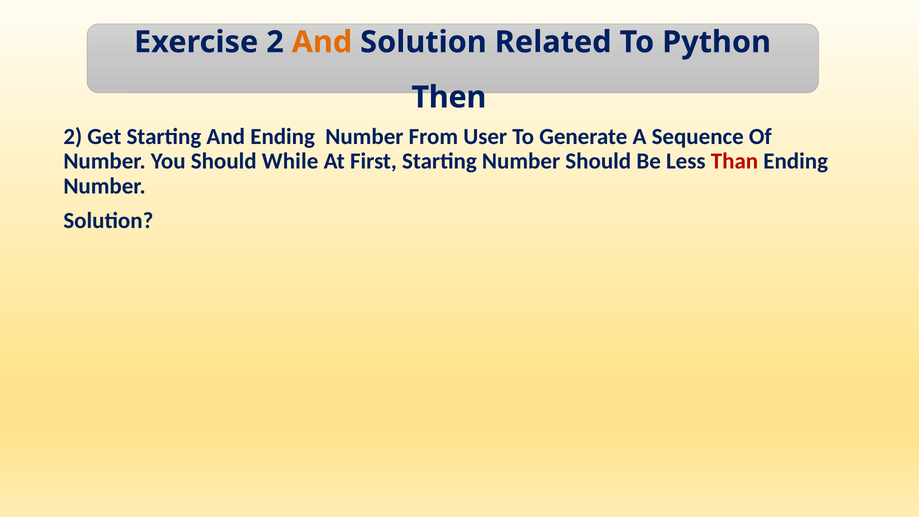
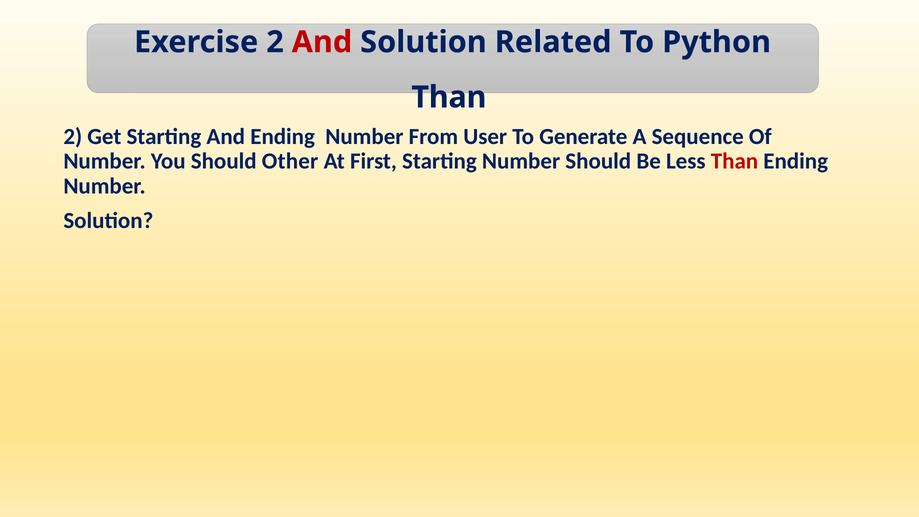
And at (322, 42) colour: orange -> red
Then at (449, 97): Then -> Than
While: While -> Other
